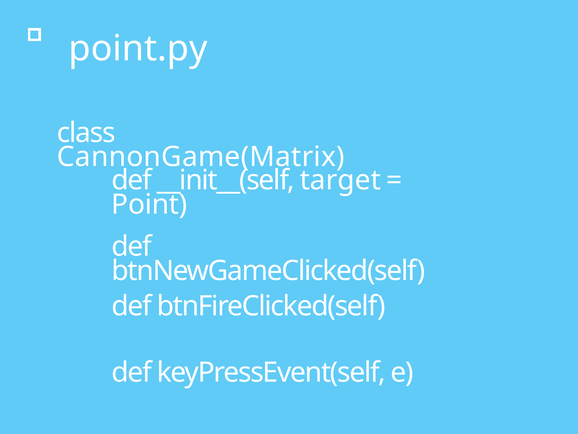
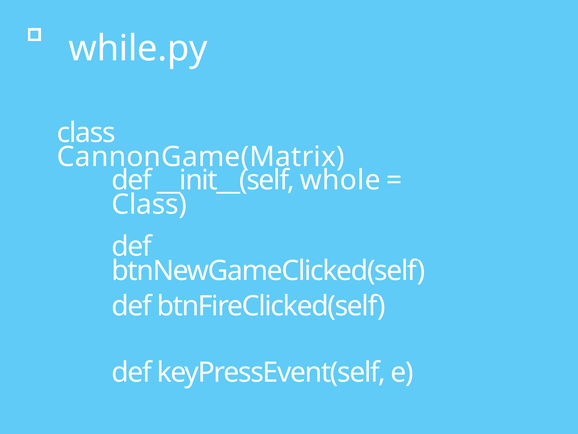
point.py: point.py -> while.py
target: target -> whole
Point at (149, 204): Point -> Class
